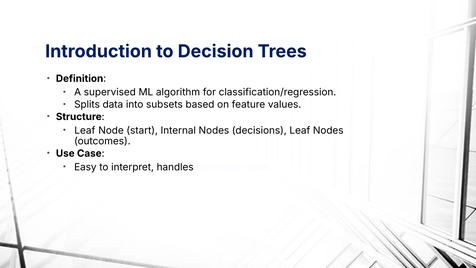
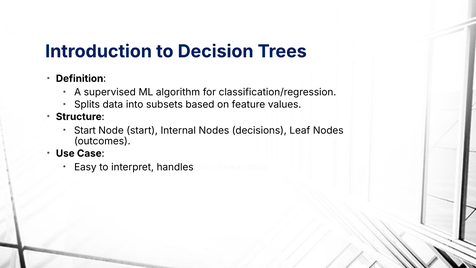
Leaf at (85, 130): Leaf -> Start
